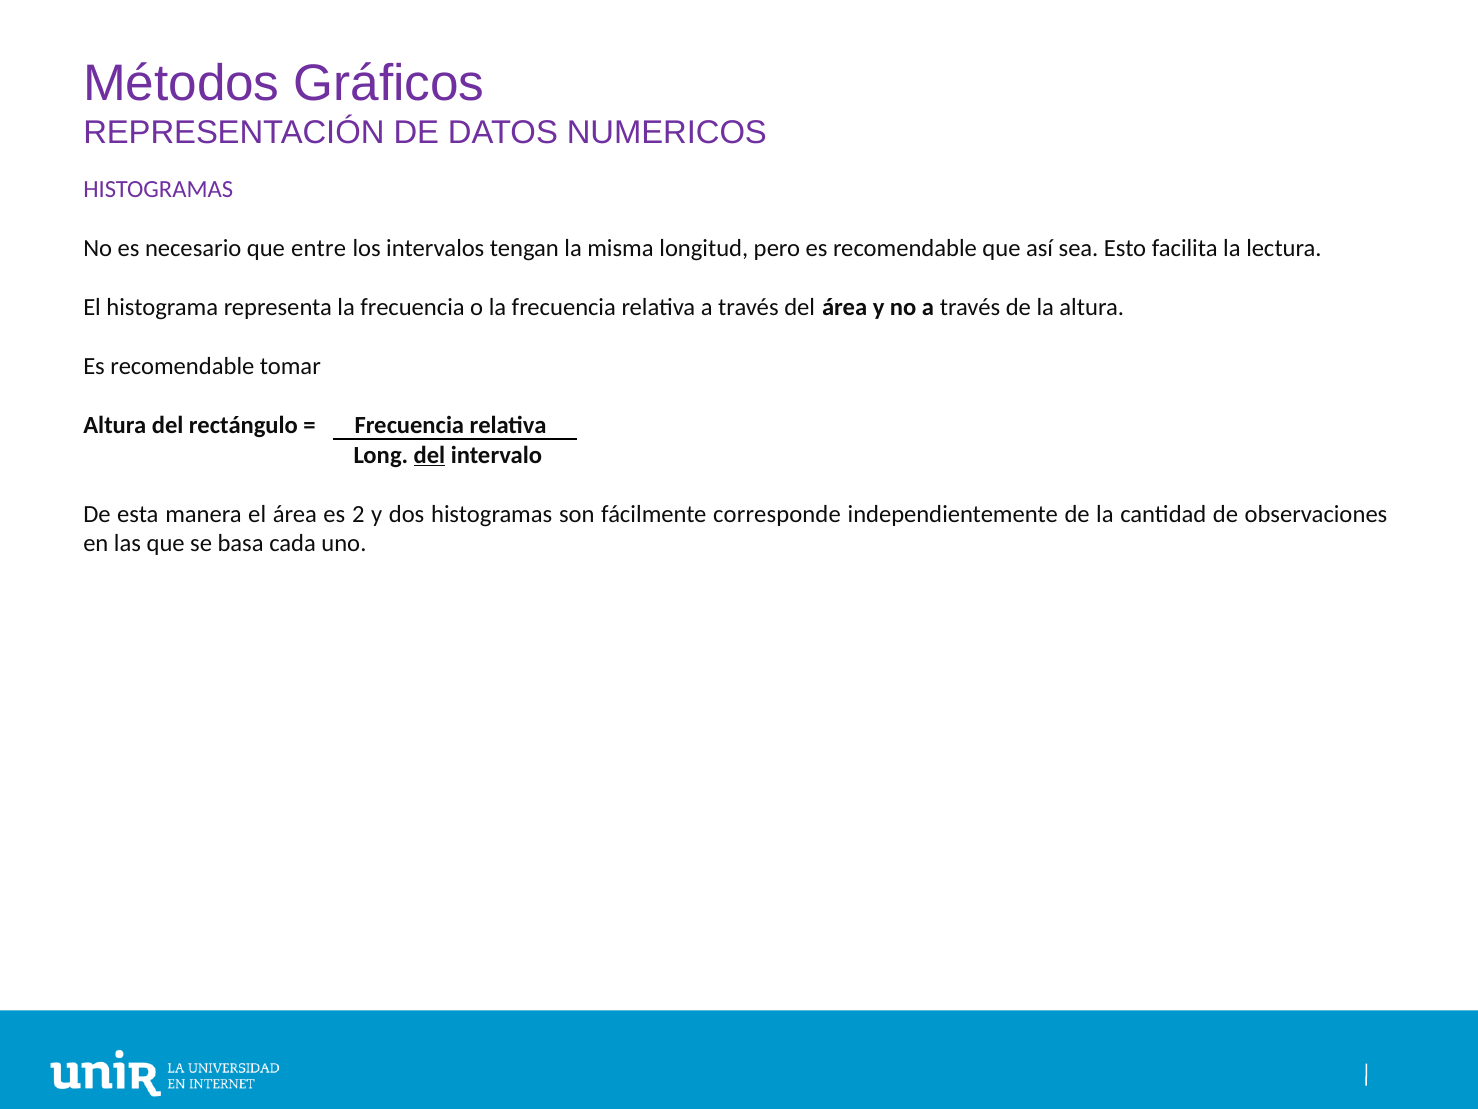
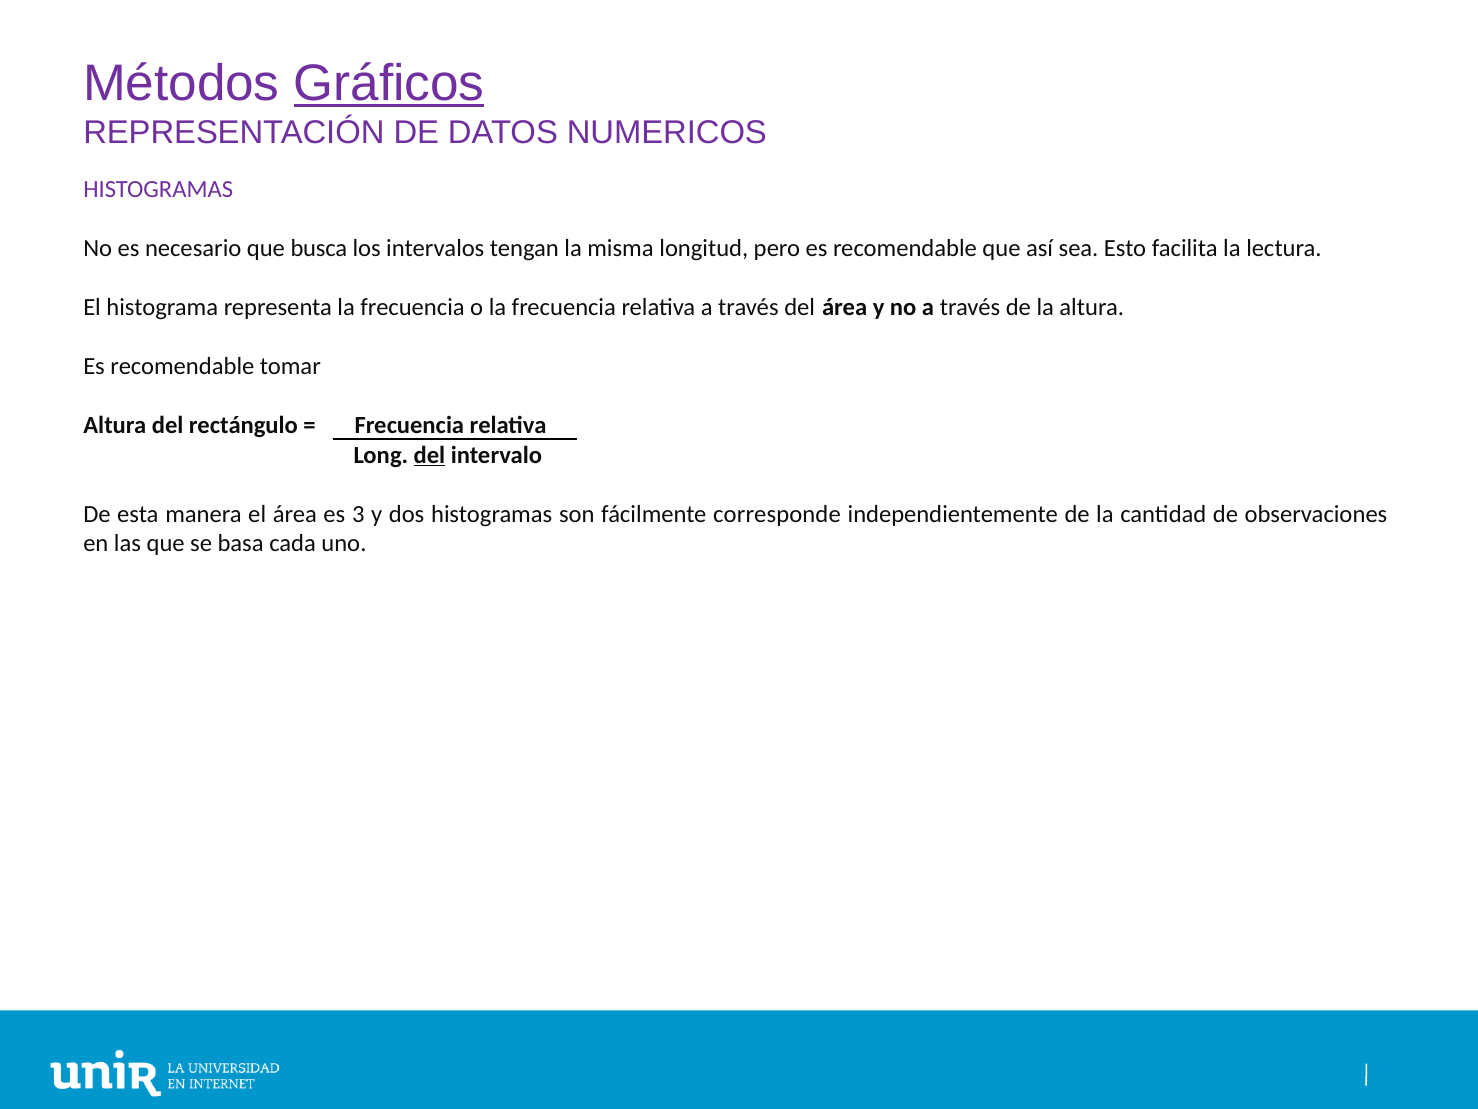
Gráficos underline: none -> present
entre: entre -> busca
2: 2 -> 3
